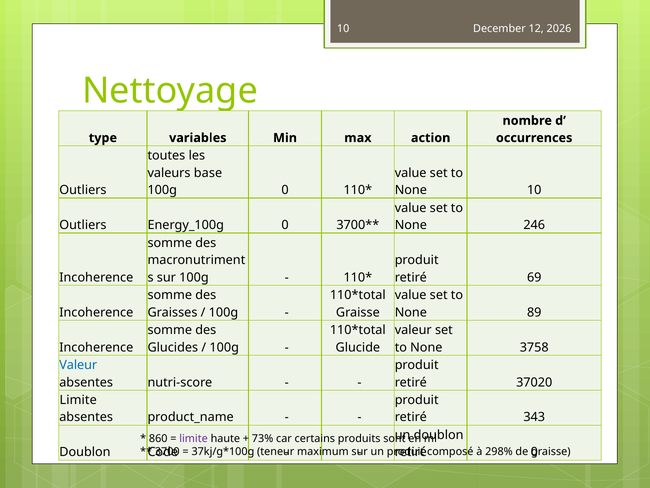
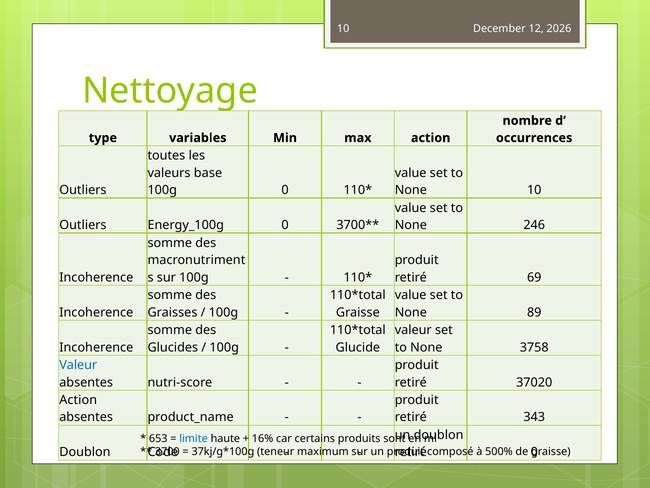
Limite at (78, 400): Limite -> Action
860: 860 -> 653
limite at (194, 438) colour: purple -> blue
73%: 73% -> 16%
298%: 298% -> 500%
